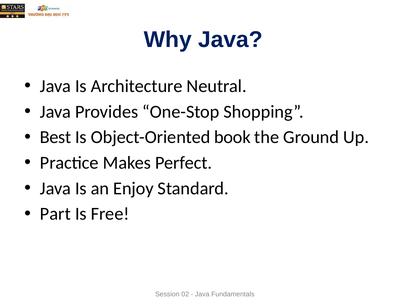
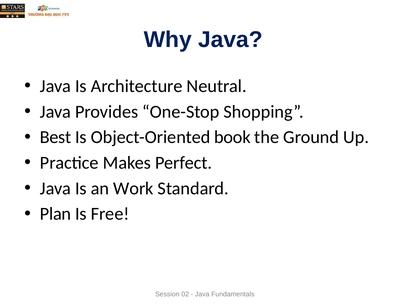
Enjoy: Enjoy -> Work
Part: Part -> Plan
